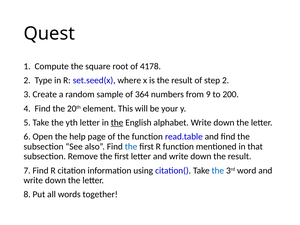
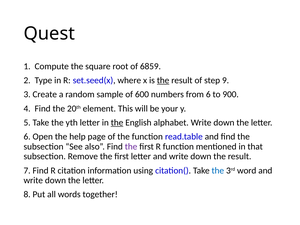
4178: 4178 -> 6859
the at (163, 80) underline: none -> present
step 2: 2 -> 9
364: 364 -> 600
from 9: 9 -> 6
200: 200 -> 900
the at (131, 147) colour: blue -> purple
